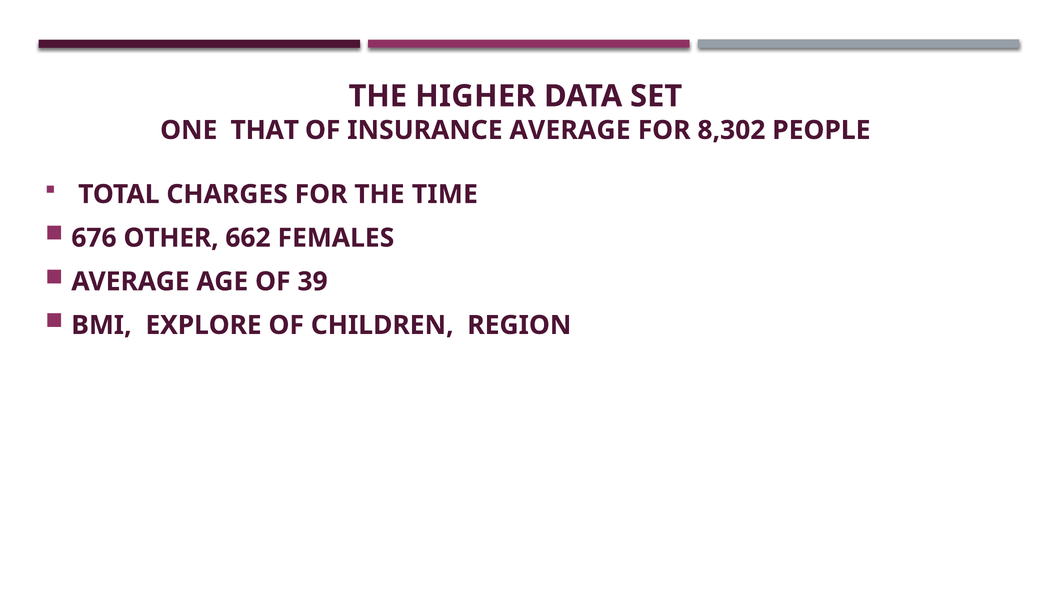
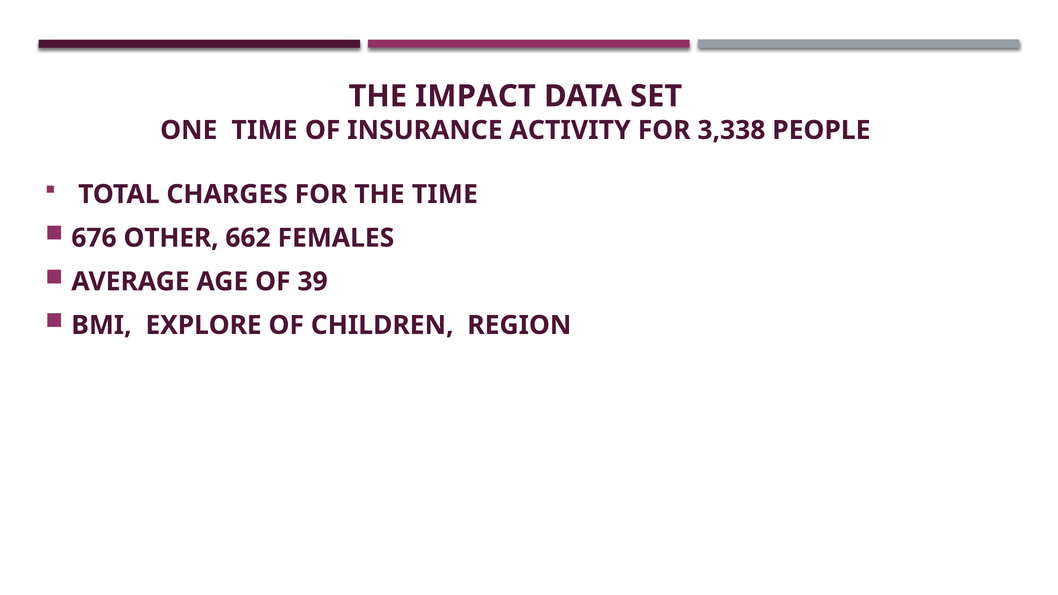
HIGHER: HIGHER -> IMPACT
ONE THAT: THAT -> TIME
INSURANCE AVERAGE: AVERAGE -> ACTIVITY
8,302: 8,302 -> 3,338
